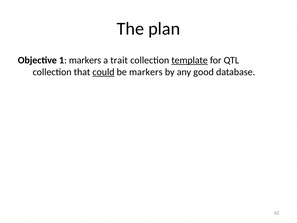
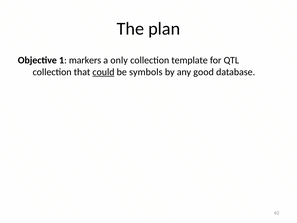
trait: trait -> only
template underline: present -> none
be markers: markers -> symbols
